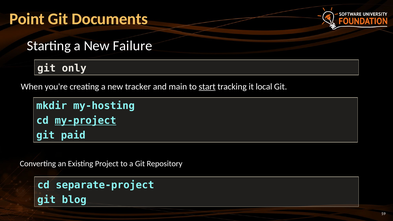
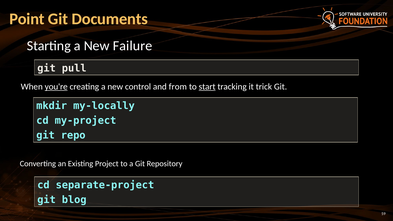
only: only -> pull
you're underline: none -> present
tracker: tracker -> control
main: main -> from
local: local -> trick
my-hosting: my-hosting -> my-locally
my-project underline: present -> none
paid: paid -> repo
